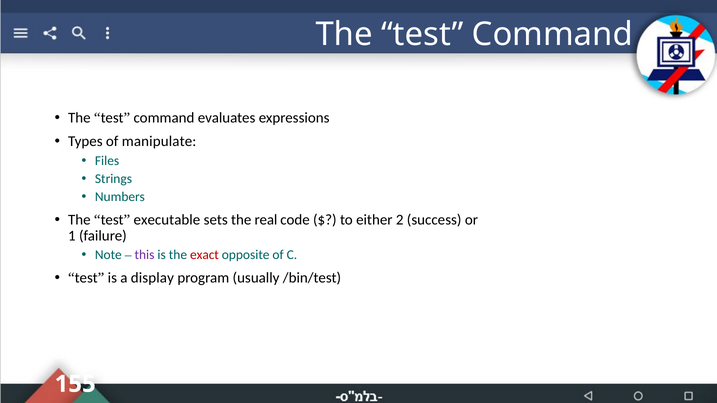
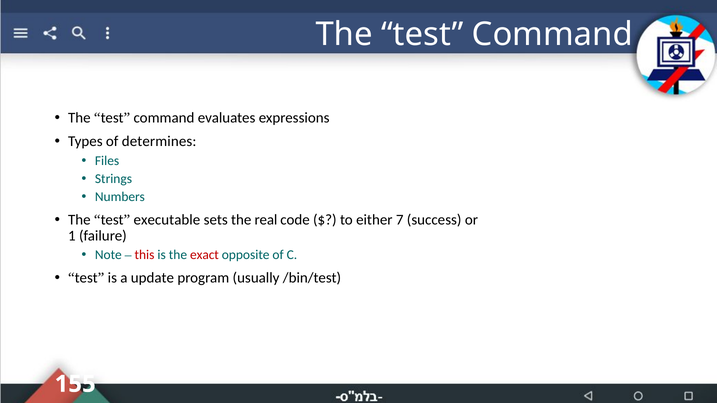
manipulate: manipulate -> determines
2: 2 -> 7
this colour: purple -> red
display: display -> update
